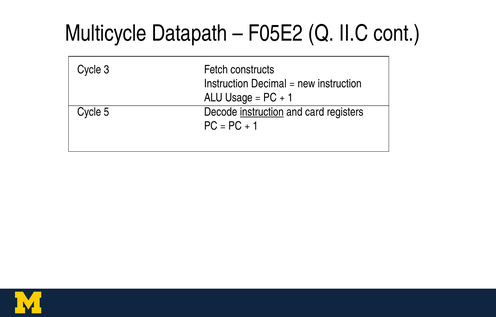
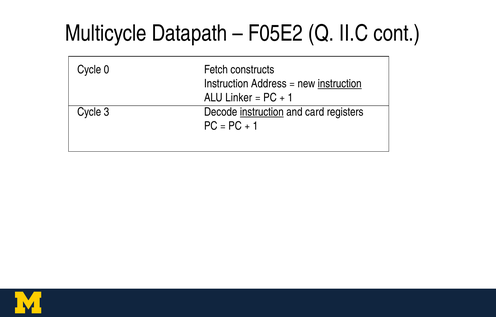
3: 3 -> 0
Decimal: Decimal -> Address
instruction at (340, 84) underline: none -> present
Usage: Usage -> Linker
5: 5 -> 3
